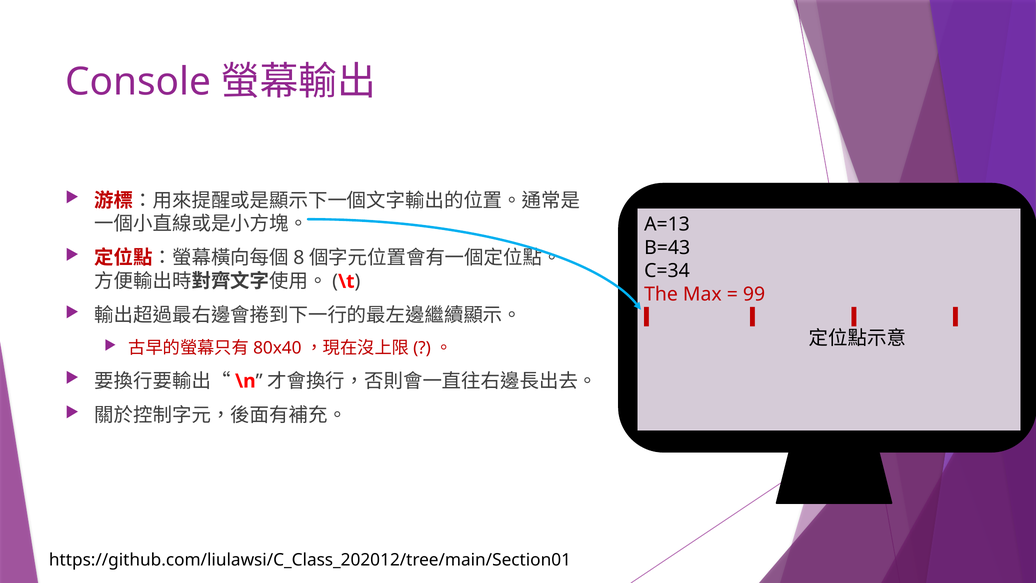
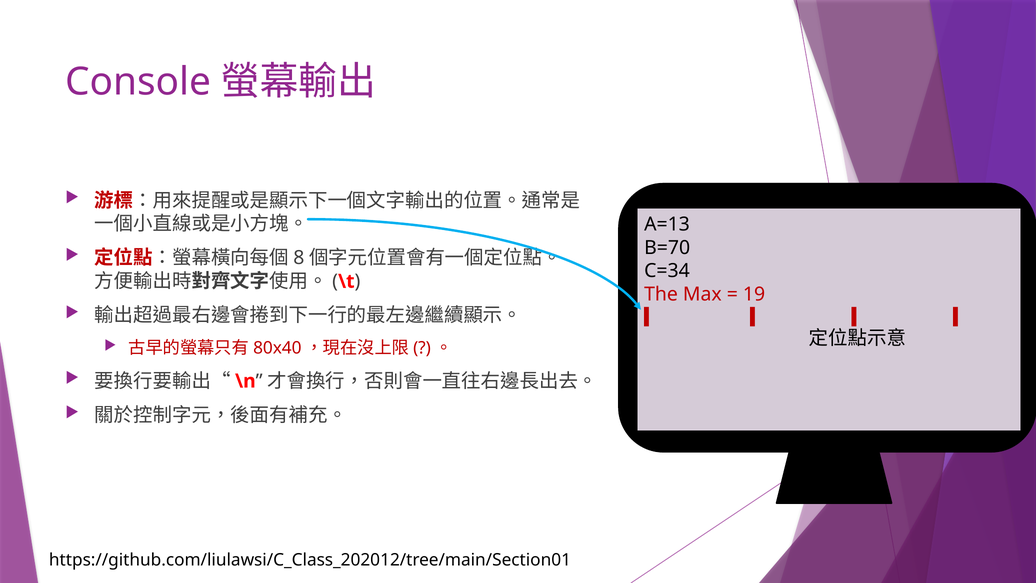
B=43: B=43 -> B=70
99: 99 -> 19
